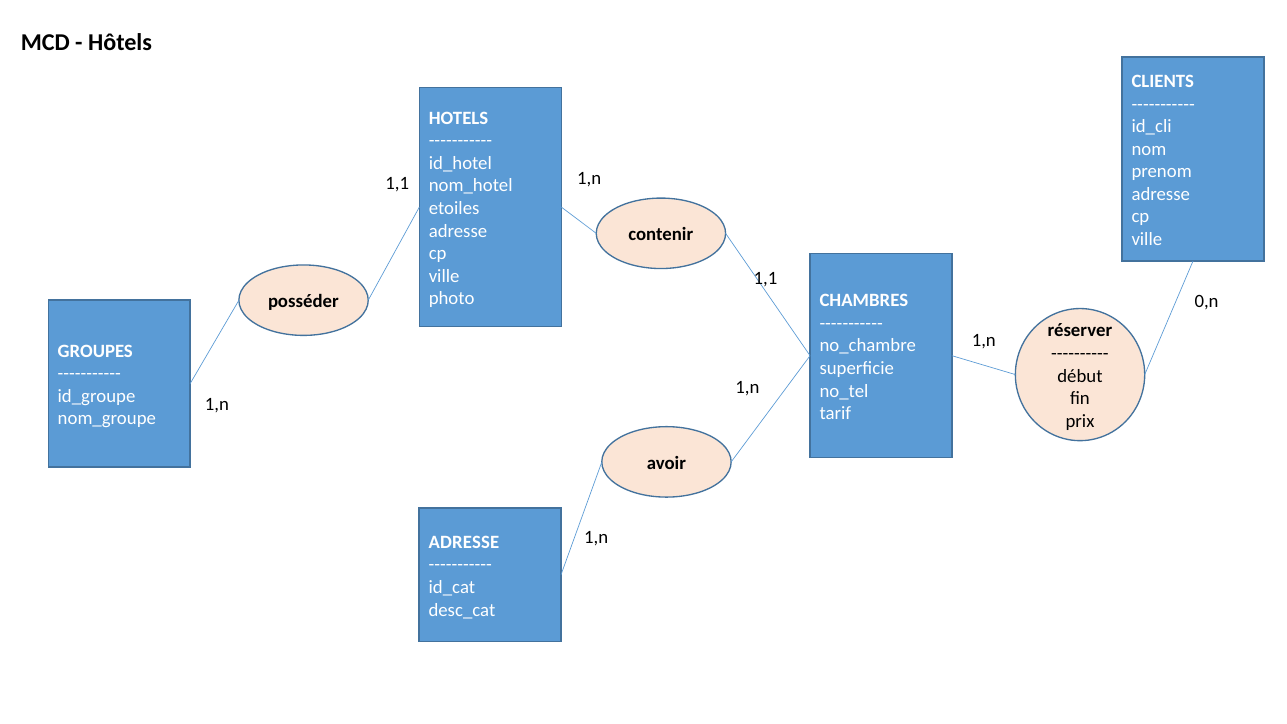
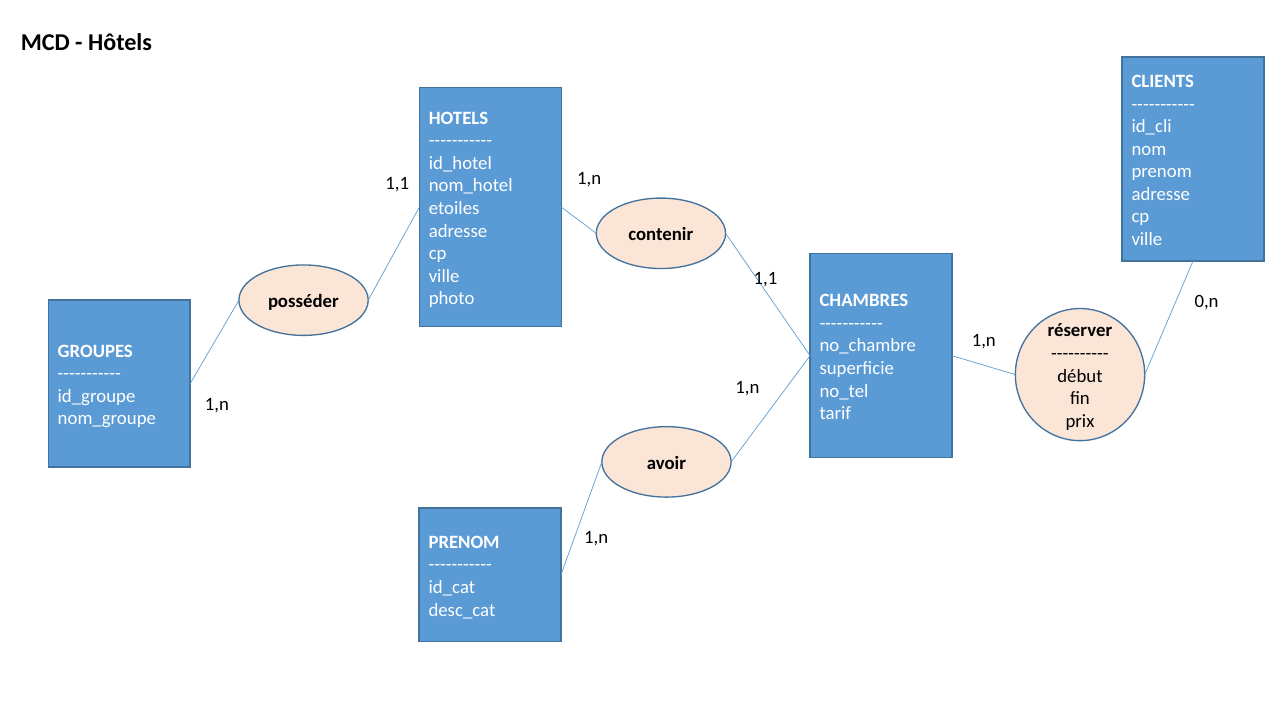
ADRESSE at (464, 542): ADRESSE -> PRENOM
